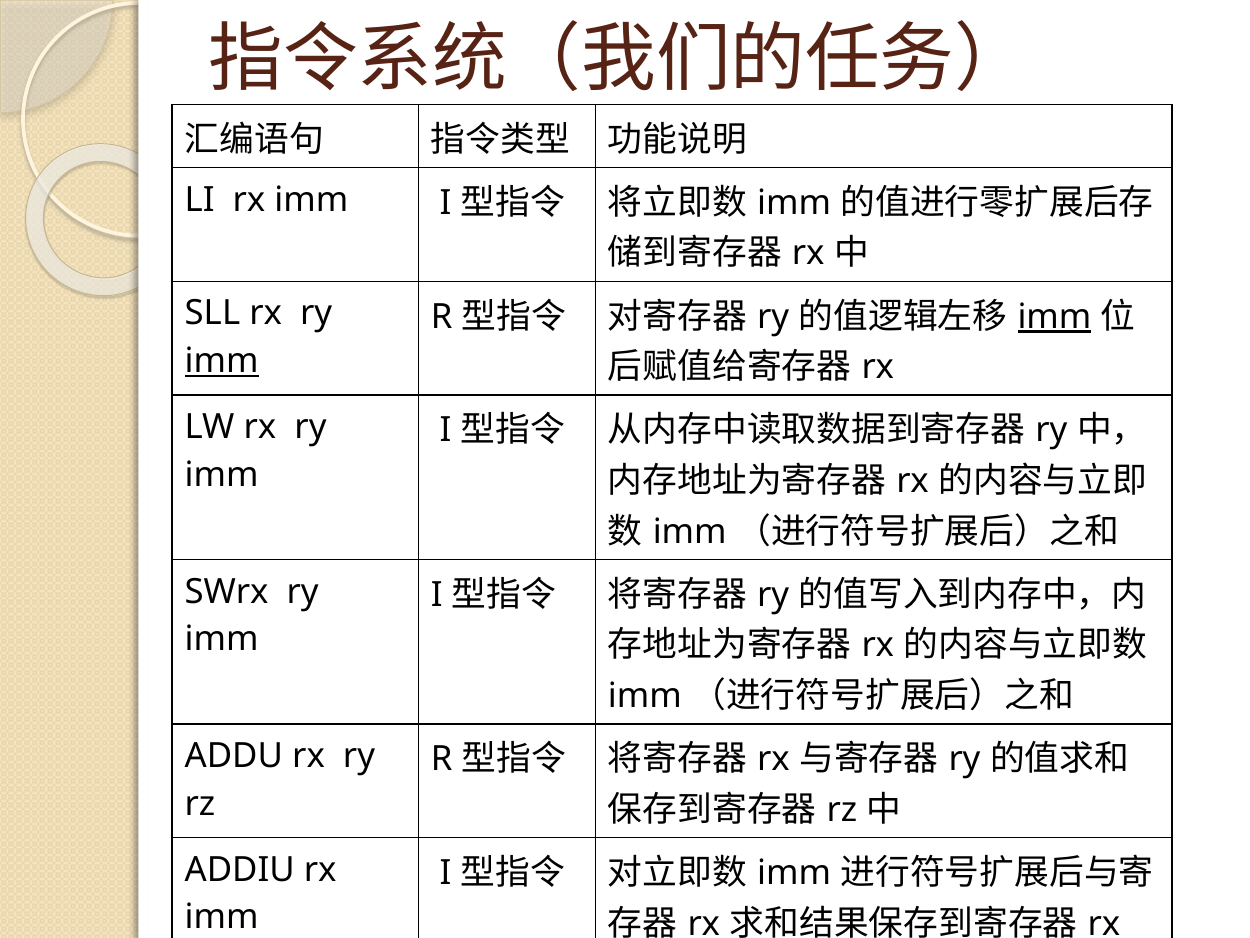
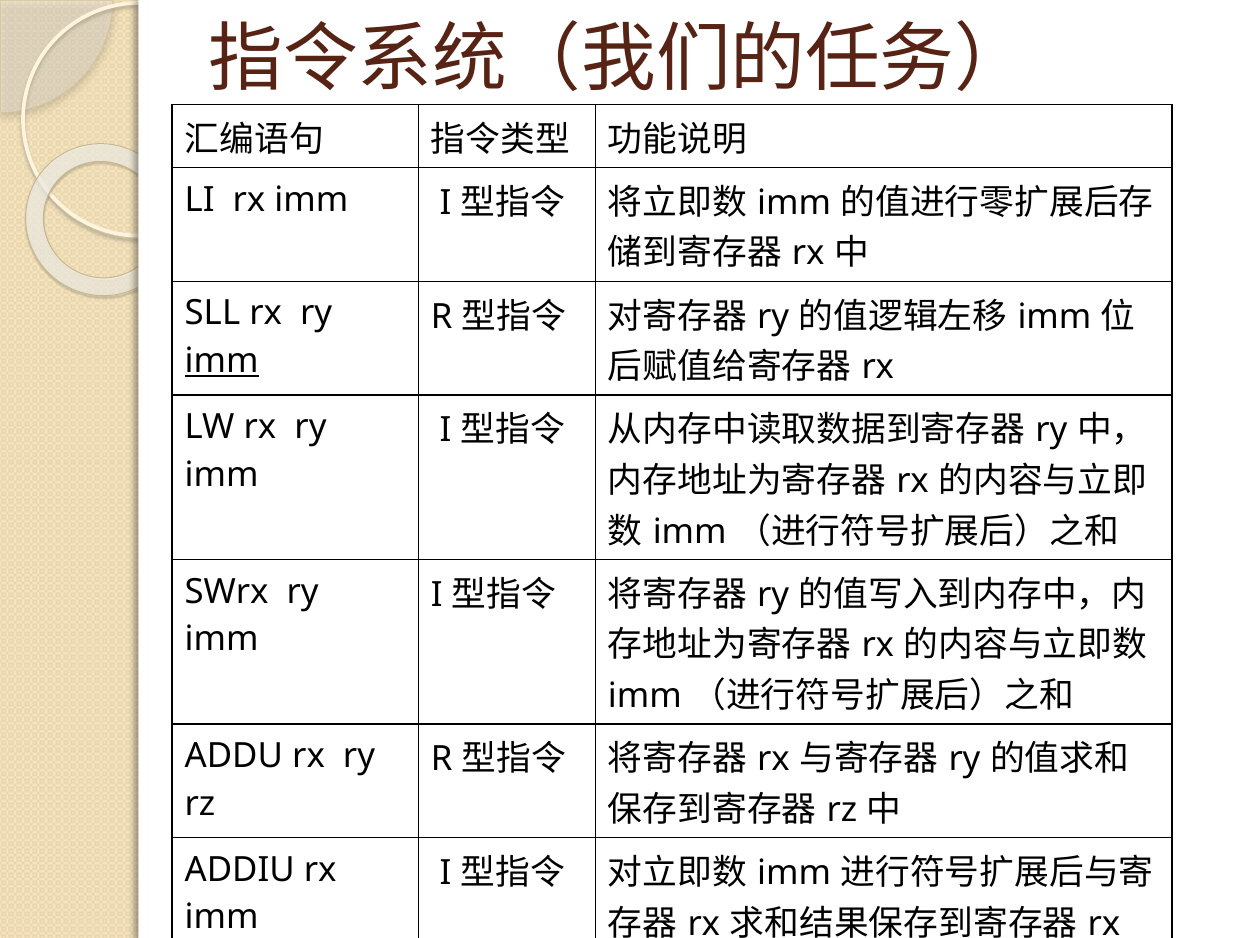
imm at (1054, 316) underline: present -> none
